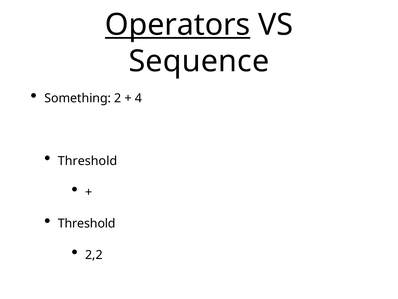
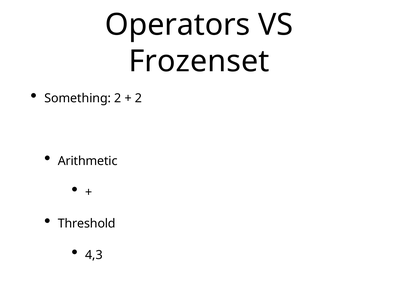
Operators underline: present -> none
Sequence: Sequence -> Frozenset
4 at (138, 98): 4 -> 2
Threshold at (88, 161): Threshold -> Arithmetic
2,2: 2,2 -> 4,3
